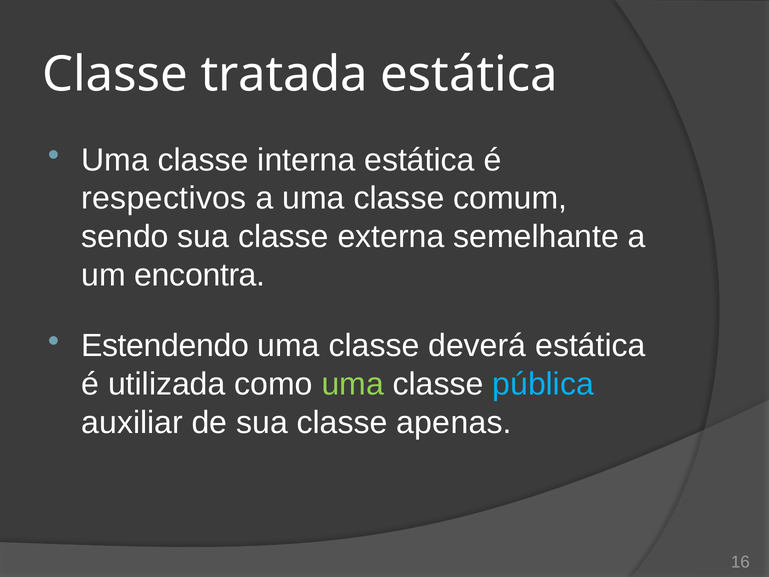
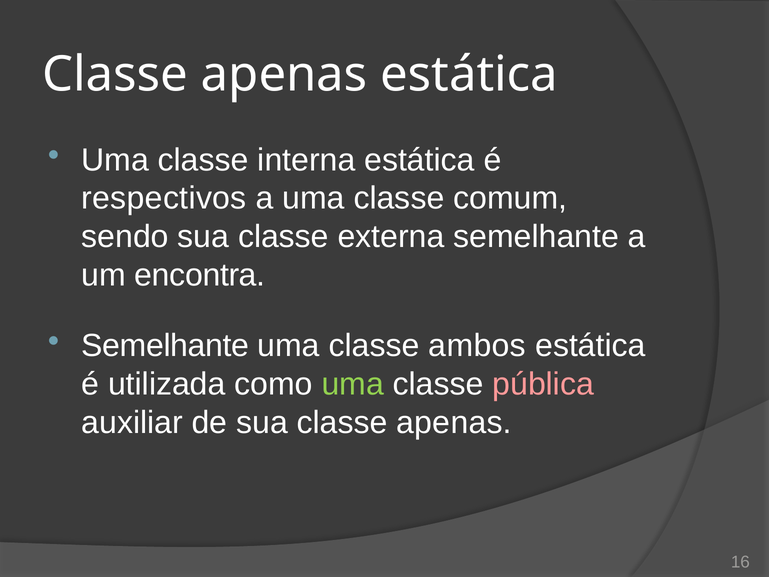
tratada at (284, 75): tratada -> apenas
Estendendo at (165, 346): Estendendo -> Semelhante
deverá: deverá -> ambos
pública colour: light blue -> pink
